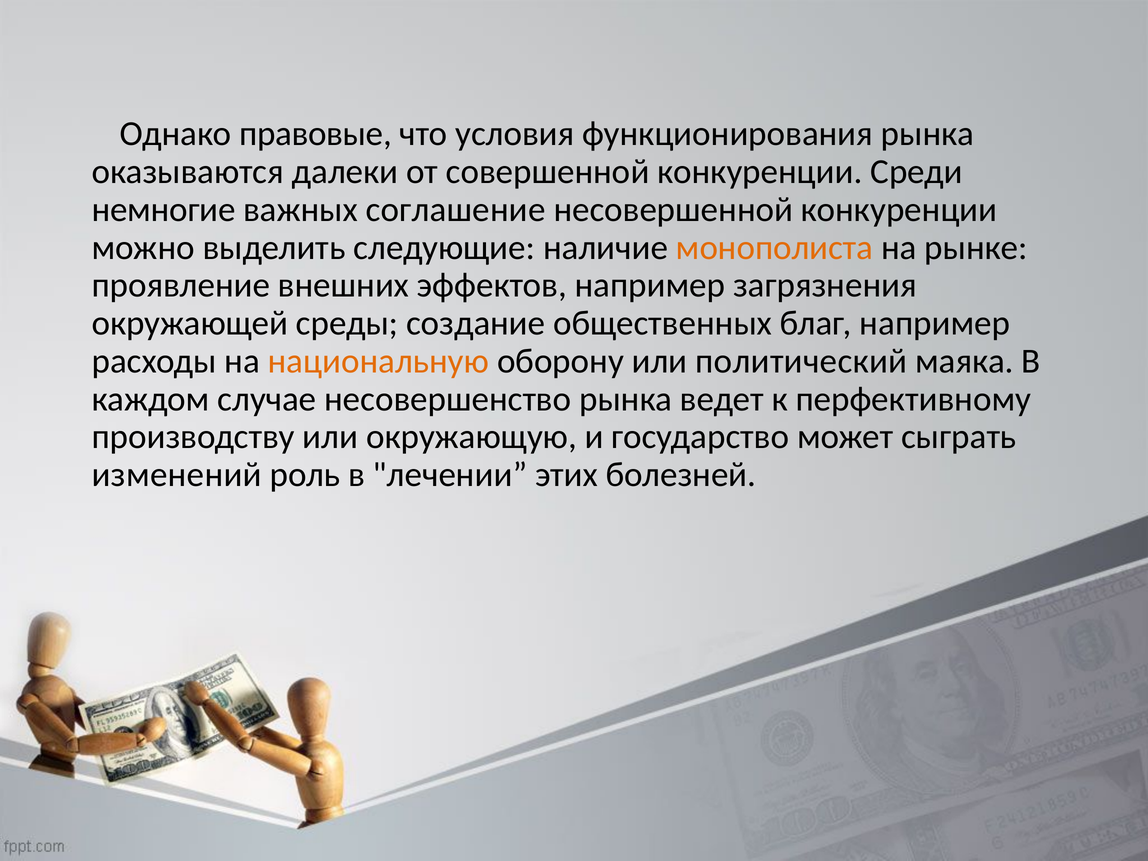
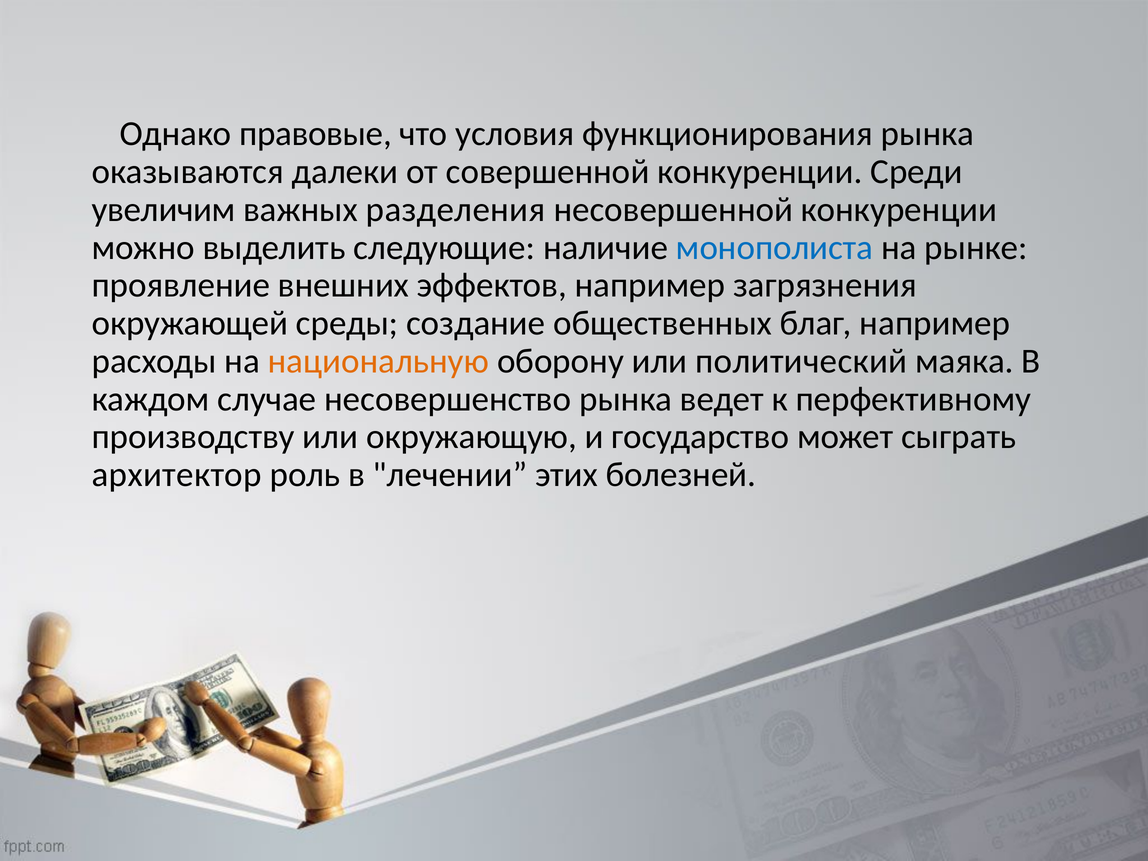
немногие: немногие -> увеличим
соглашение: соглашение -> разделения
монополиста colour: orange -> blue
изменений: изменений -> архитектор
